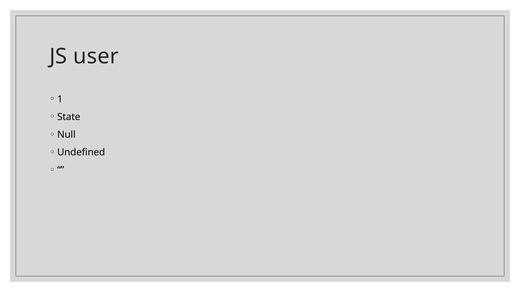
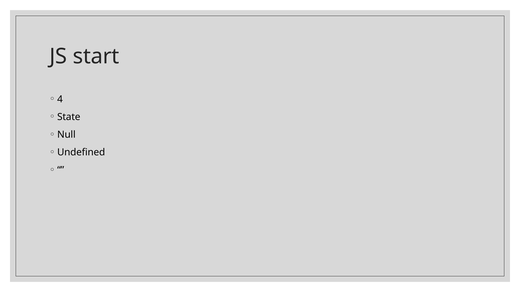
user: user -> start
1: 1 -> 4
